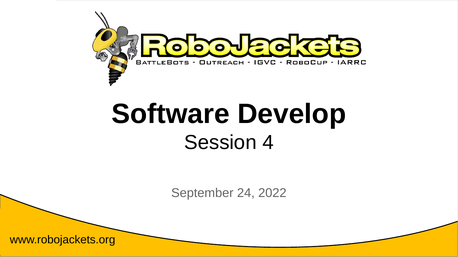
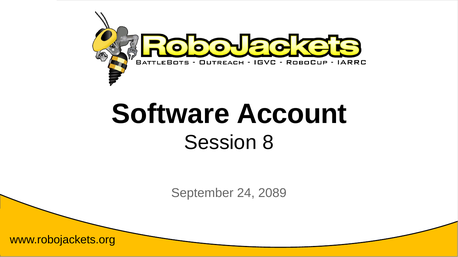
Develop: Develop -> Account
4: 4 -> 8
2022: 2022 -> 2089
